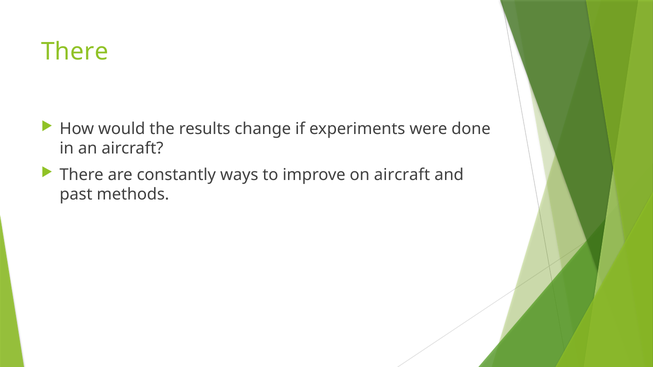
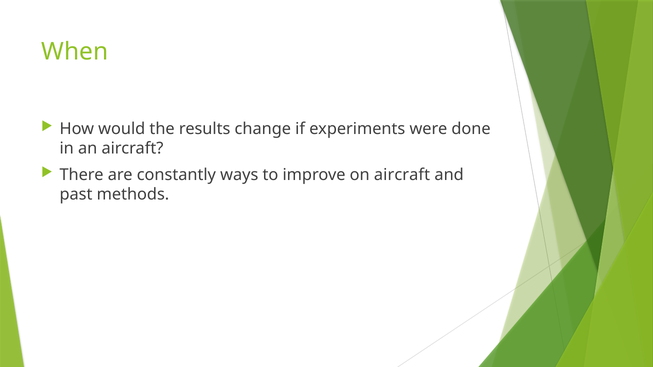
There at (75, 51): There -> When
